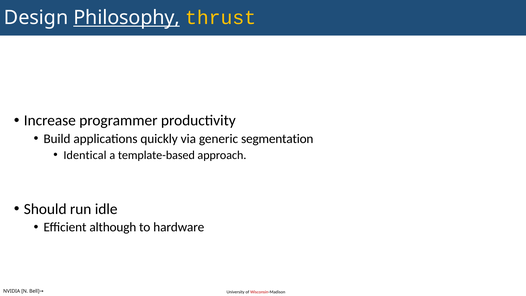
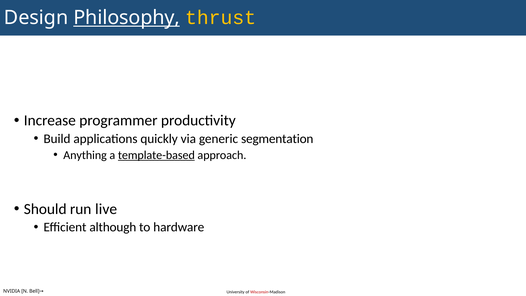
Identical: Identical -> Anything
template-based underline: none -> present
idle: idle -> live
